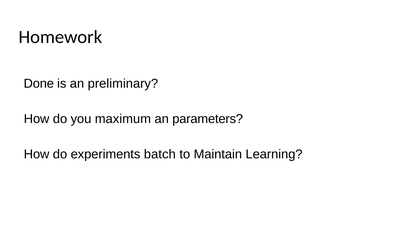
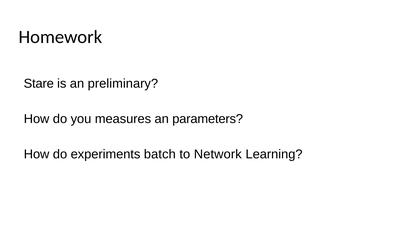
Done: Done -> Stare
maximum: maximum -> measures
Maintain: Maintain -> Network
